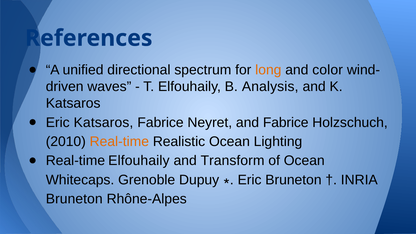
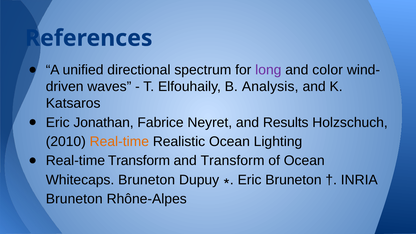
long colour: orange -> purple
Eric Katsaros: Katsaros -> Jonathan
and Fabrice: Fabrice -> Results
Real-time Elfouhaily: Elfouhaily -> Transform
Whitecaps Grenoble: Grenoble -> Bruneton
